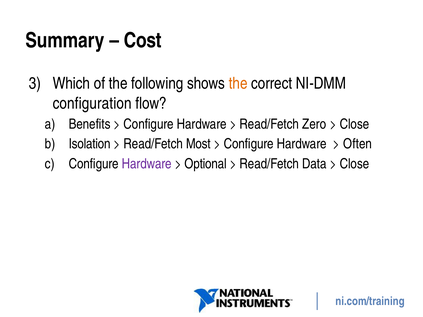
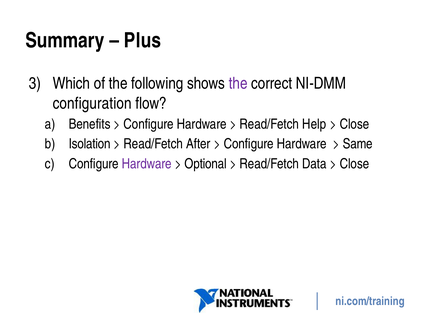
Cost: Cost -> Plus
the at (238, 84) colour: orange -> purple
Zero: Zero -> Help
Most: Most -> After
Often: Often -> Same
